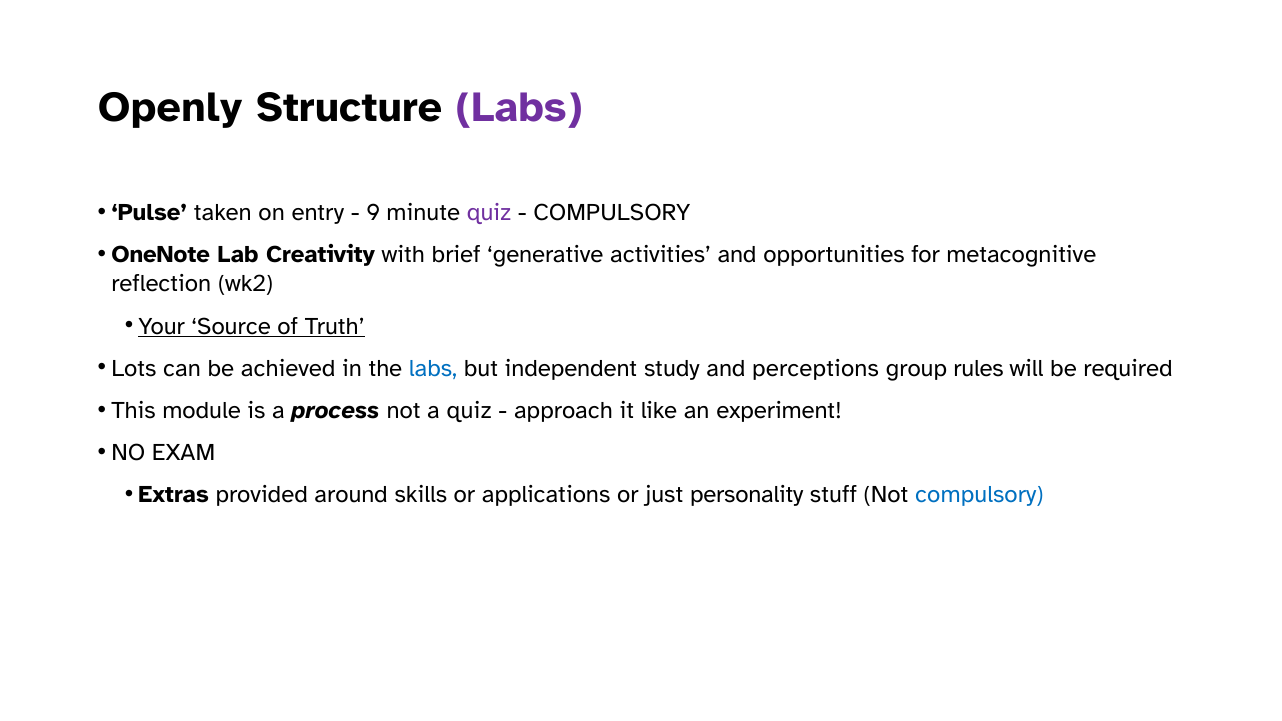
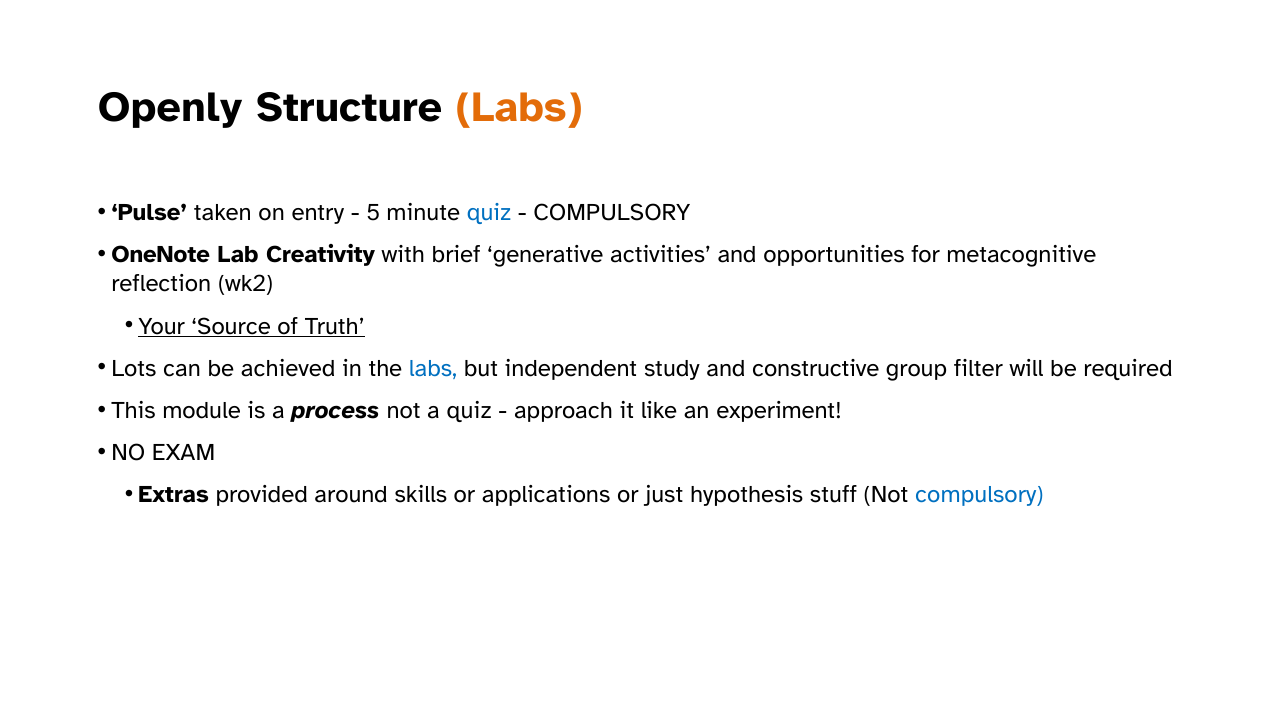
Labs at (519, 108) colour: purple -> orange
9: 9 -> 5
quiz at (489, 213) colour: purple -> blue
perceptions: perceptions -> constructive
rules: rules -> filter
personality: personality -> hypothesis
